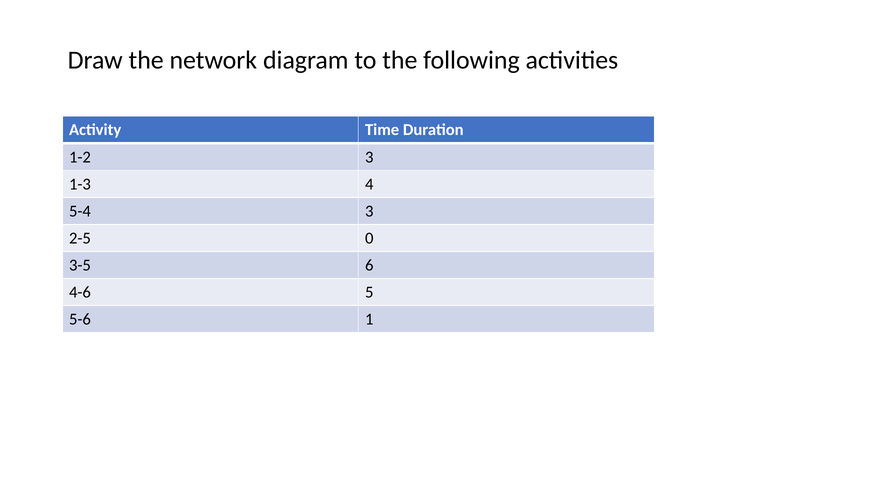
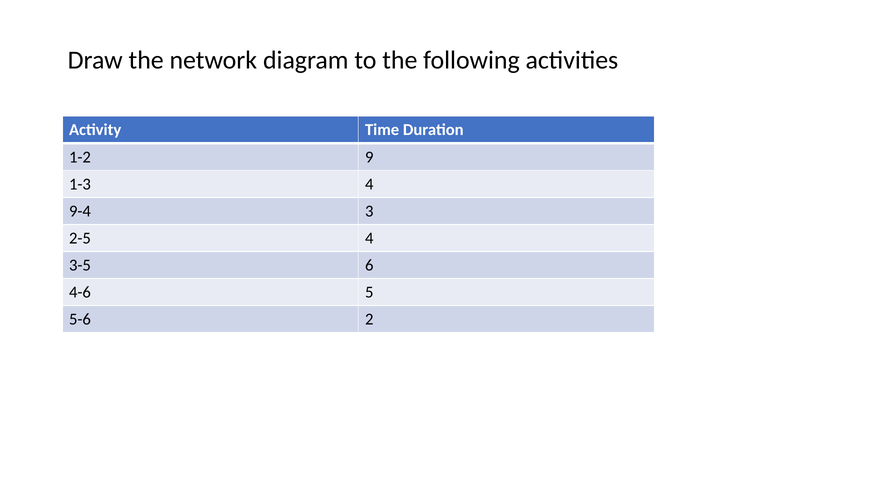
1-2 3: 3 -> 9
5-4: 5-4 -> 9-4
2-5 0: 0 -> 4
1: 1 -> 2
